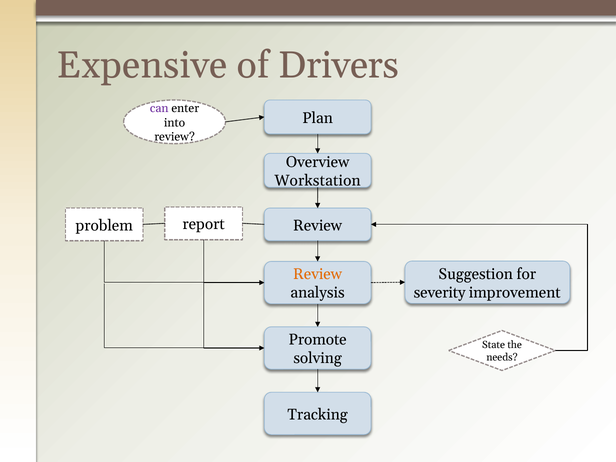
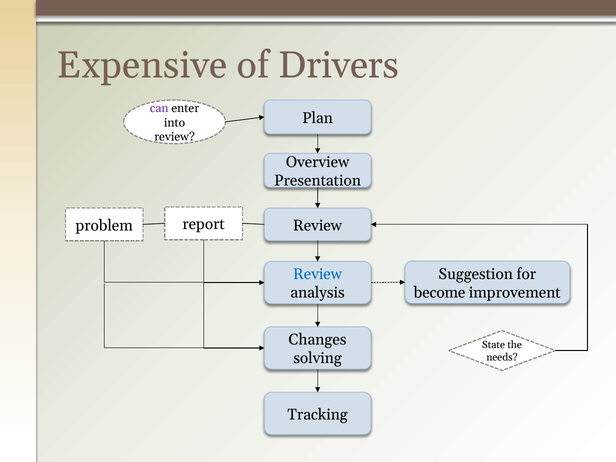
Workstation: Workstation -> Presentation
Review at (318, 274) colour: orange -> blue
severity: severity -> become
Promote: Promote -> Changes
